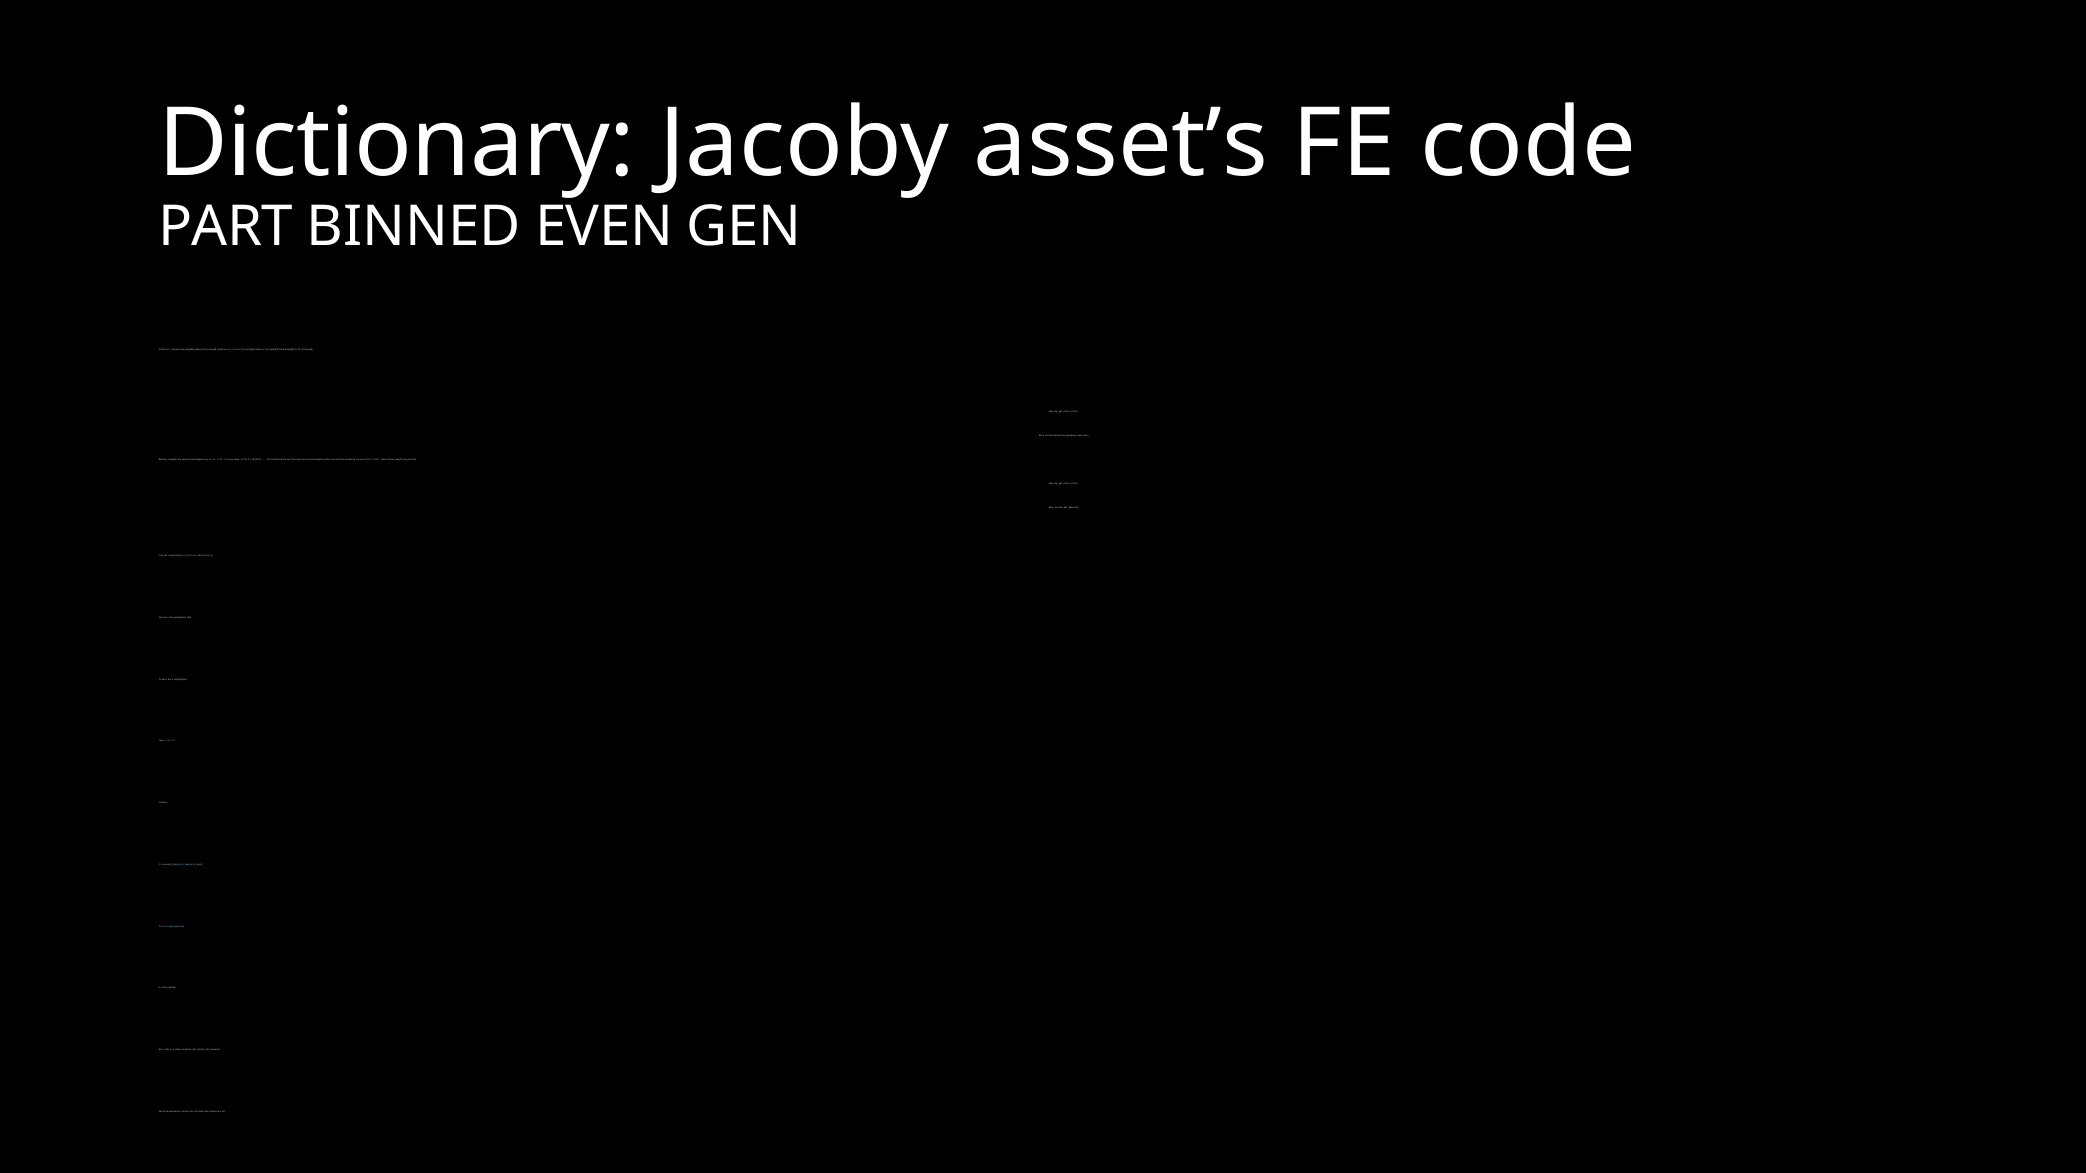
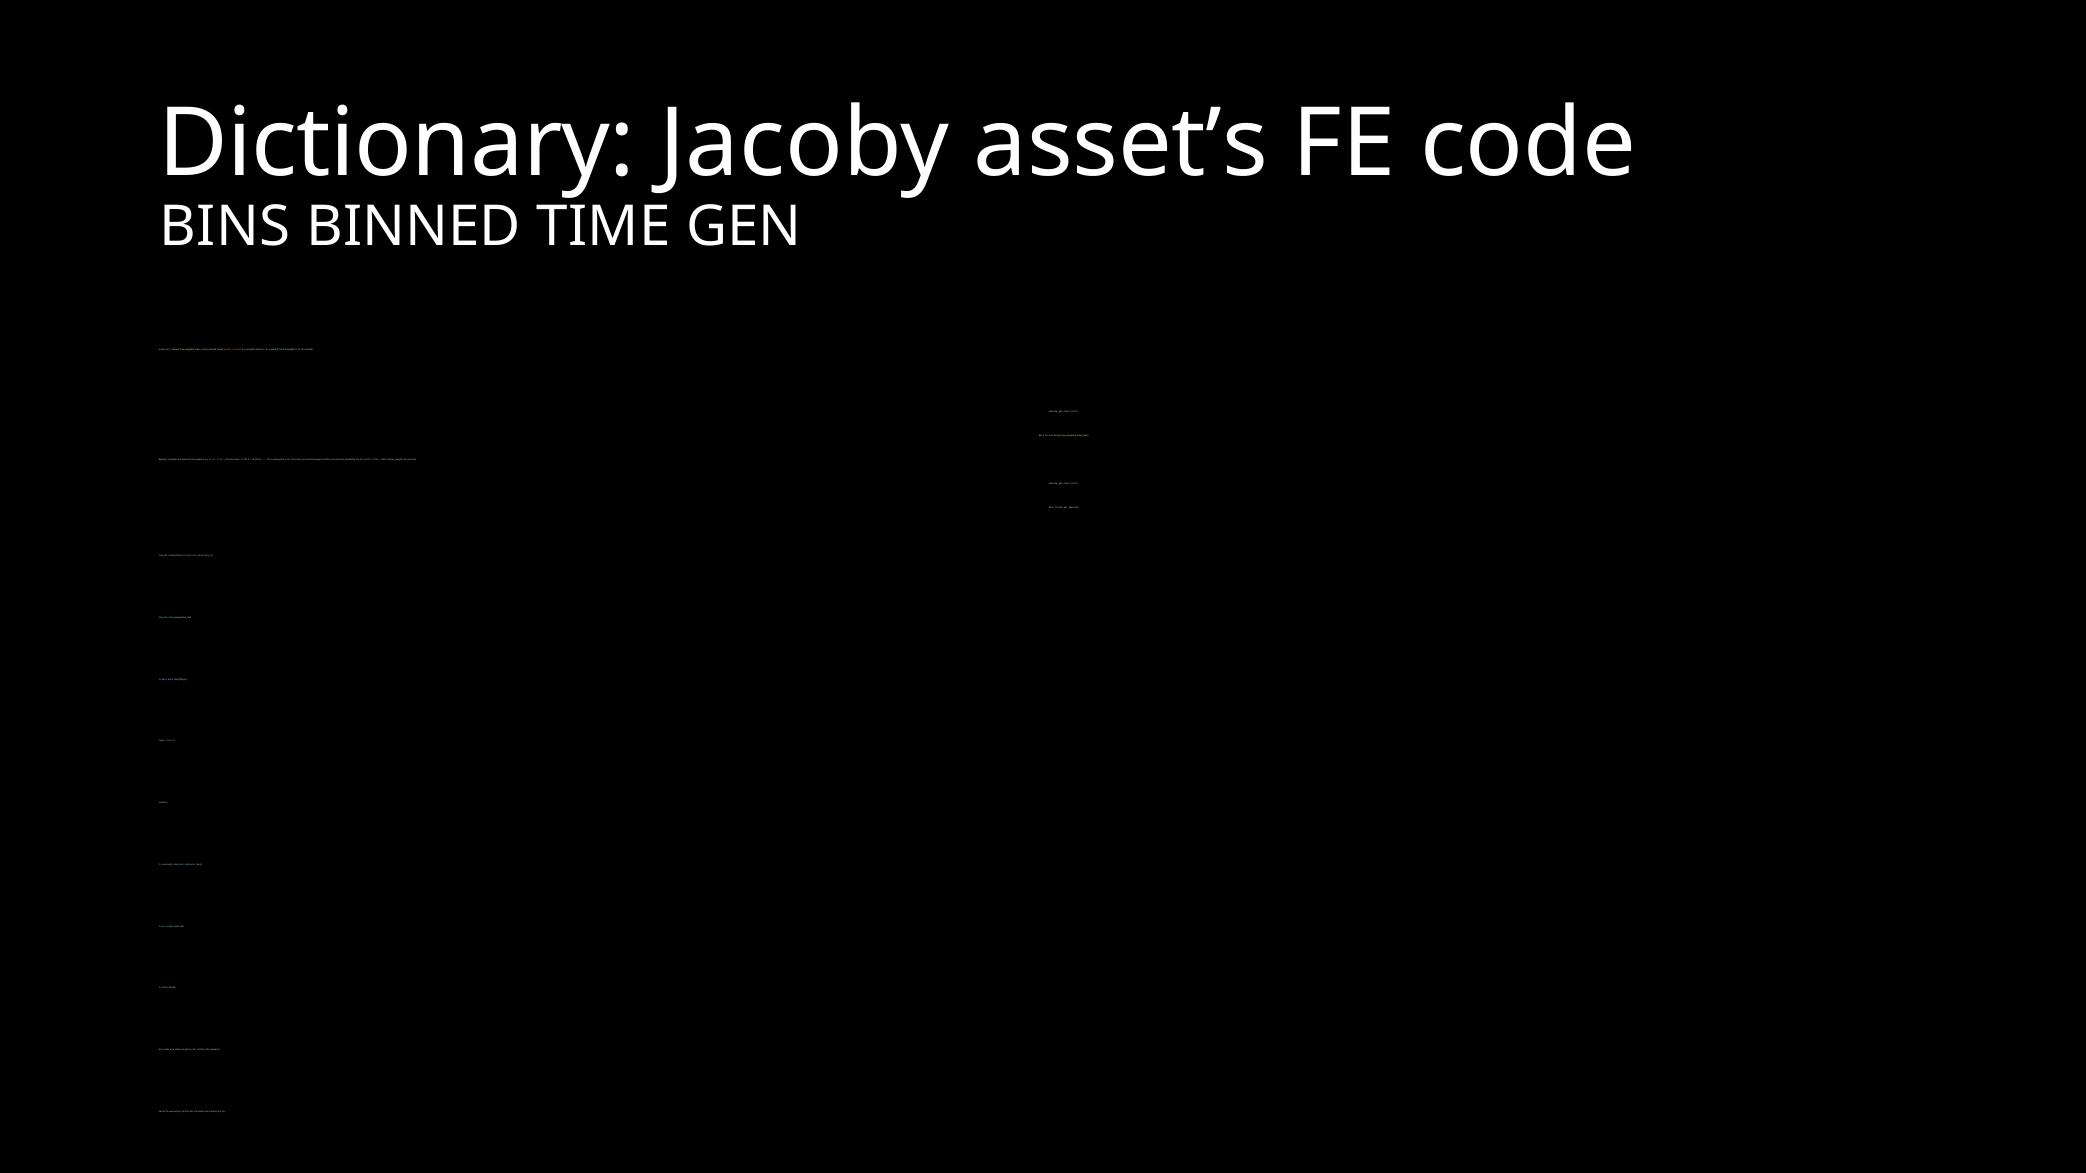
PART: PART -> BINS
BINNED EVEN: EVEN -> TIME
